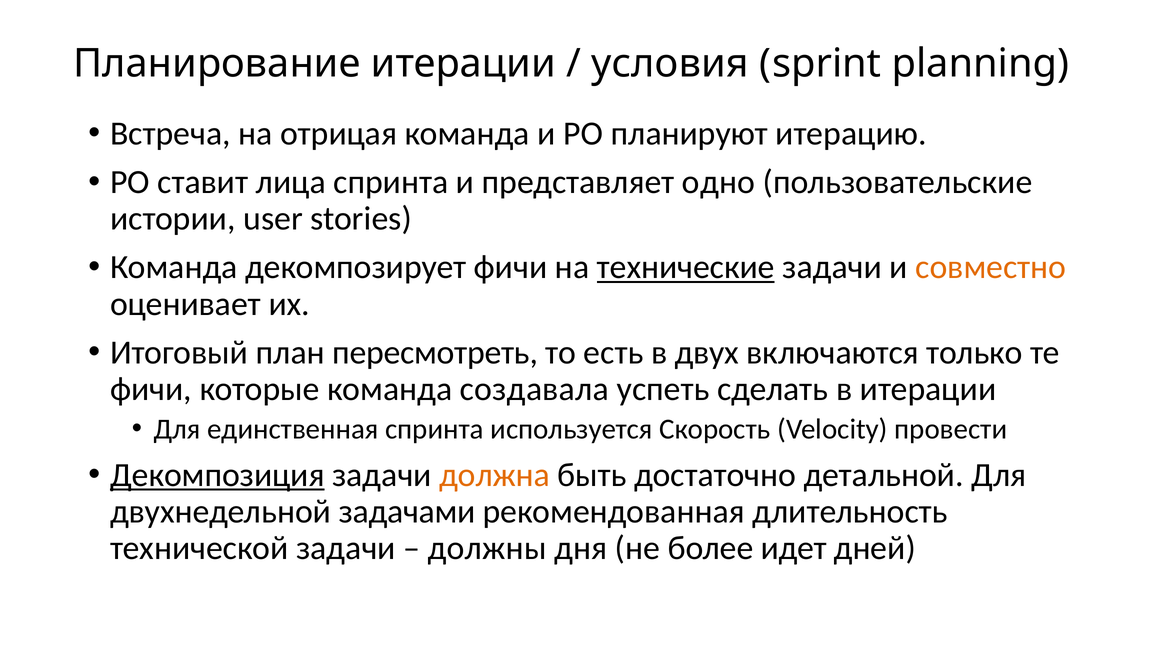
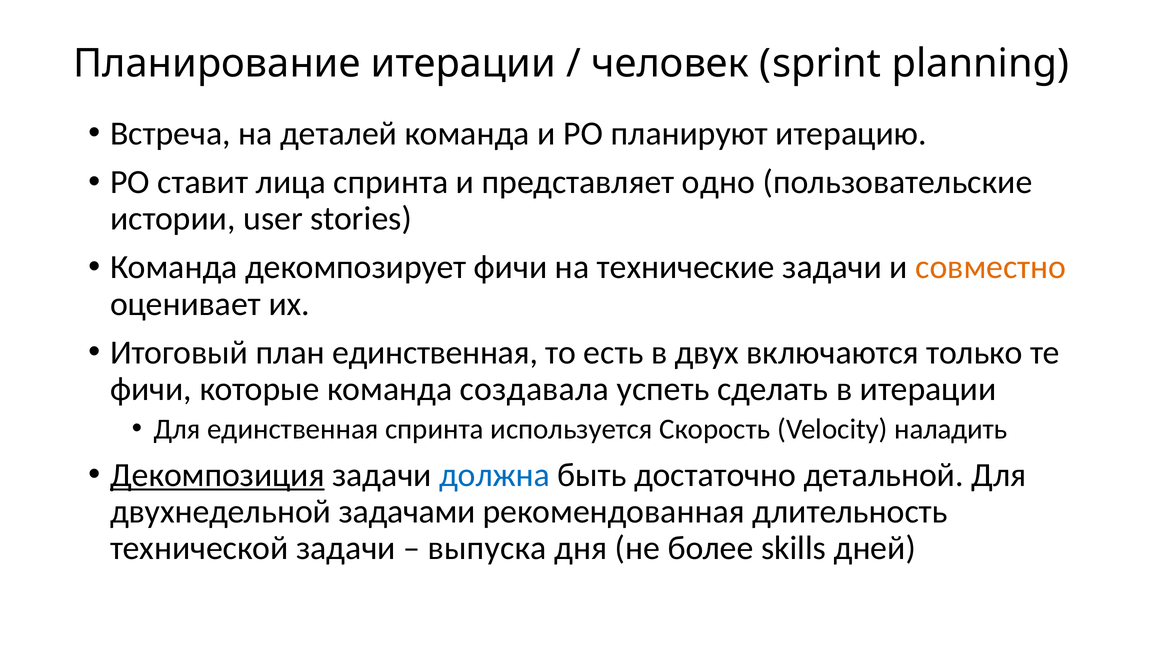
условия: условия -> человек
отрицая: отрицая -> деталей
технические underline: present -> none
план пересмотреть: пересмотреть -> единственная
провести: провести -> наладить
должна colour: orange -> blue
должны: должны -> выпуска
идет: идет -> skills
